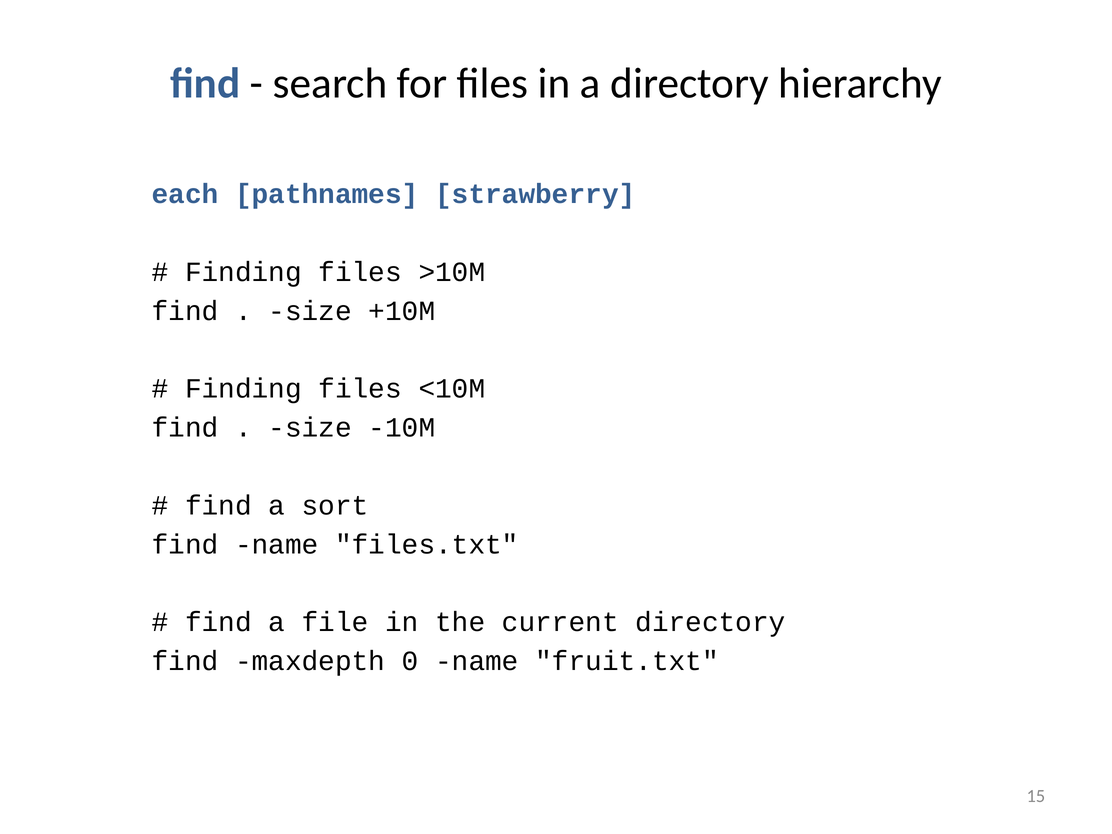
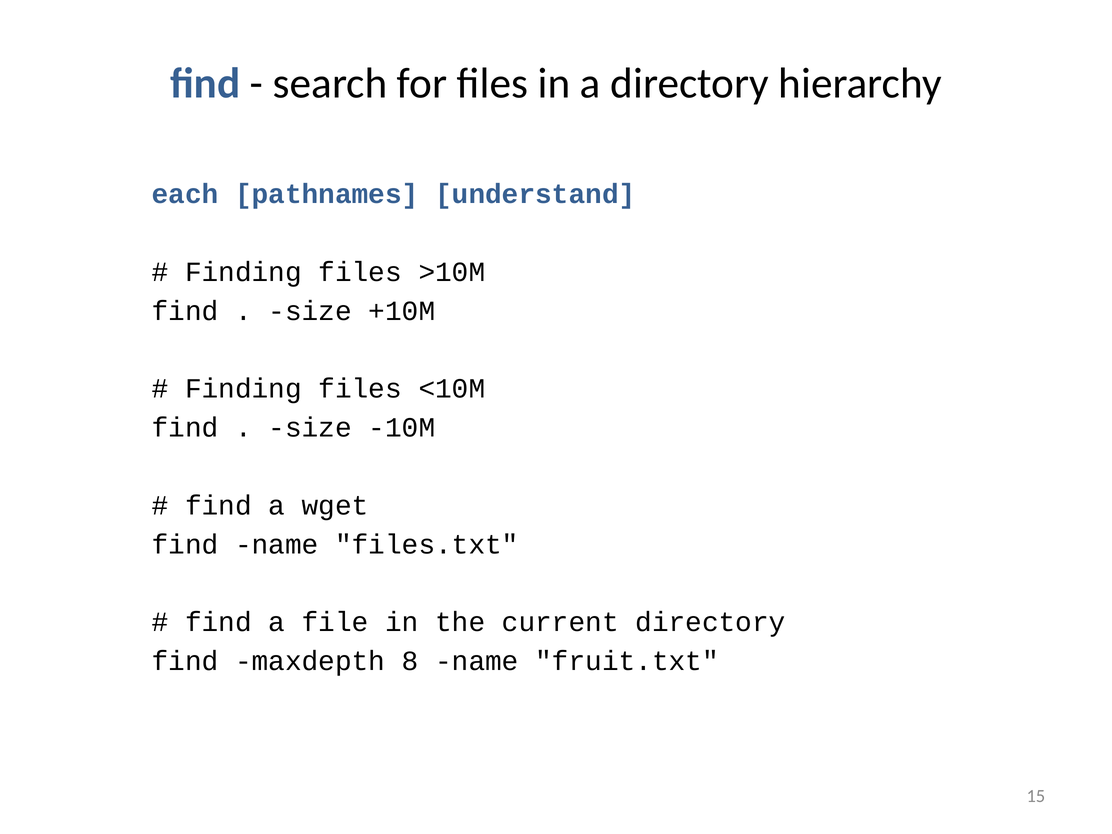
strawberry: strawberry -> understand
sort: sort -> wget
0: 0 -> 8
